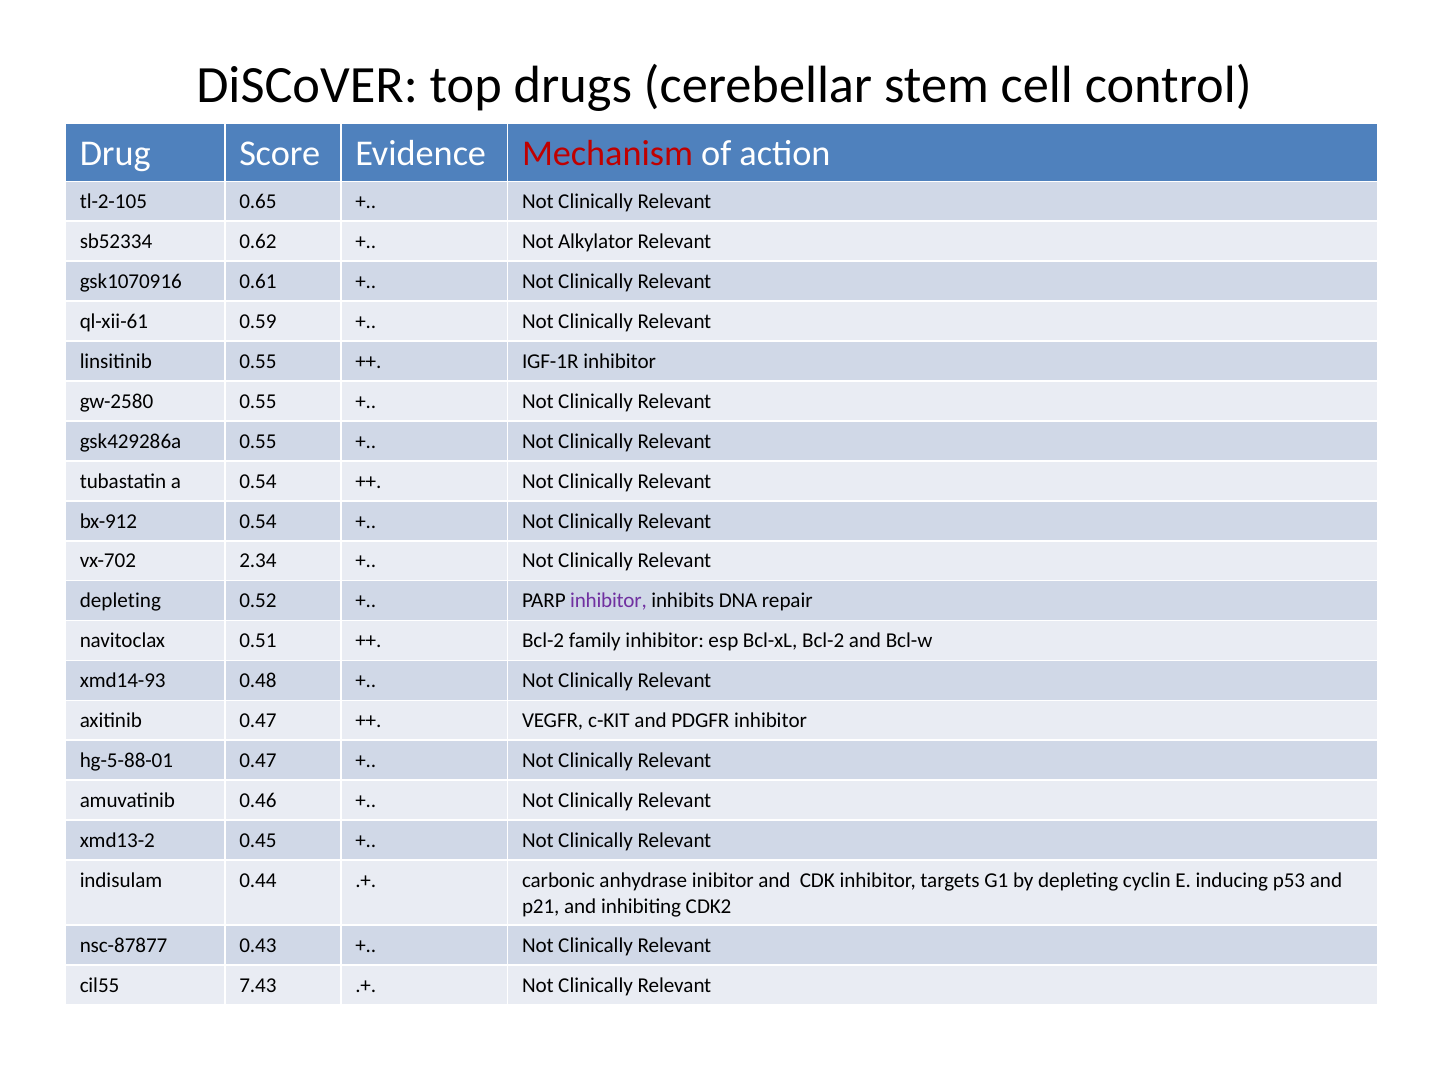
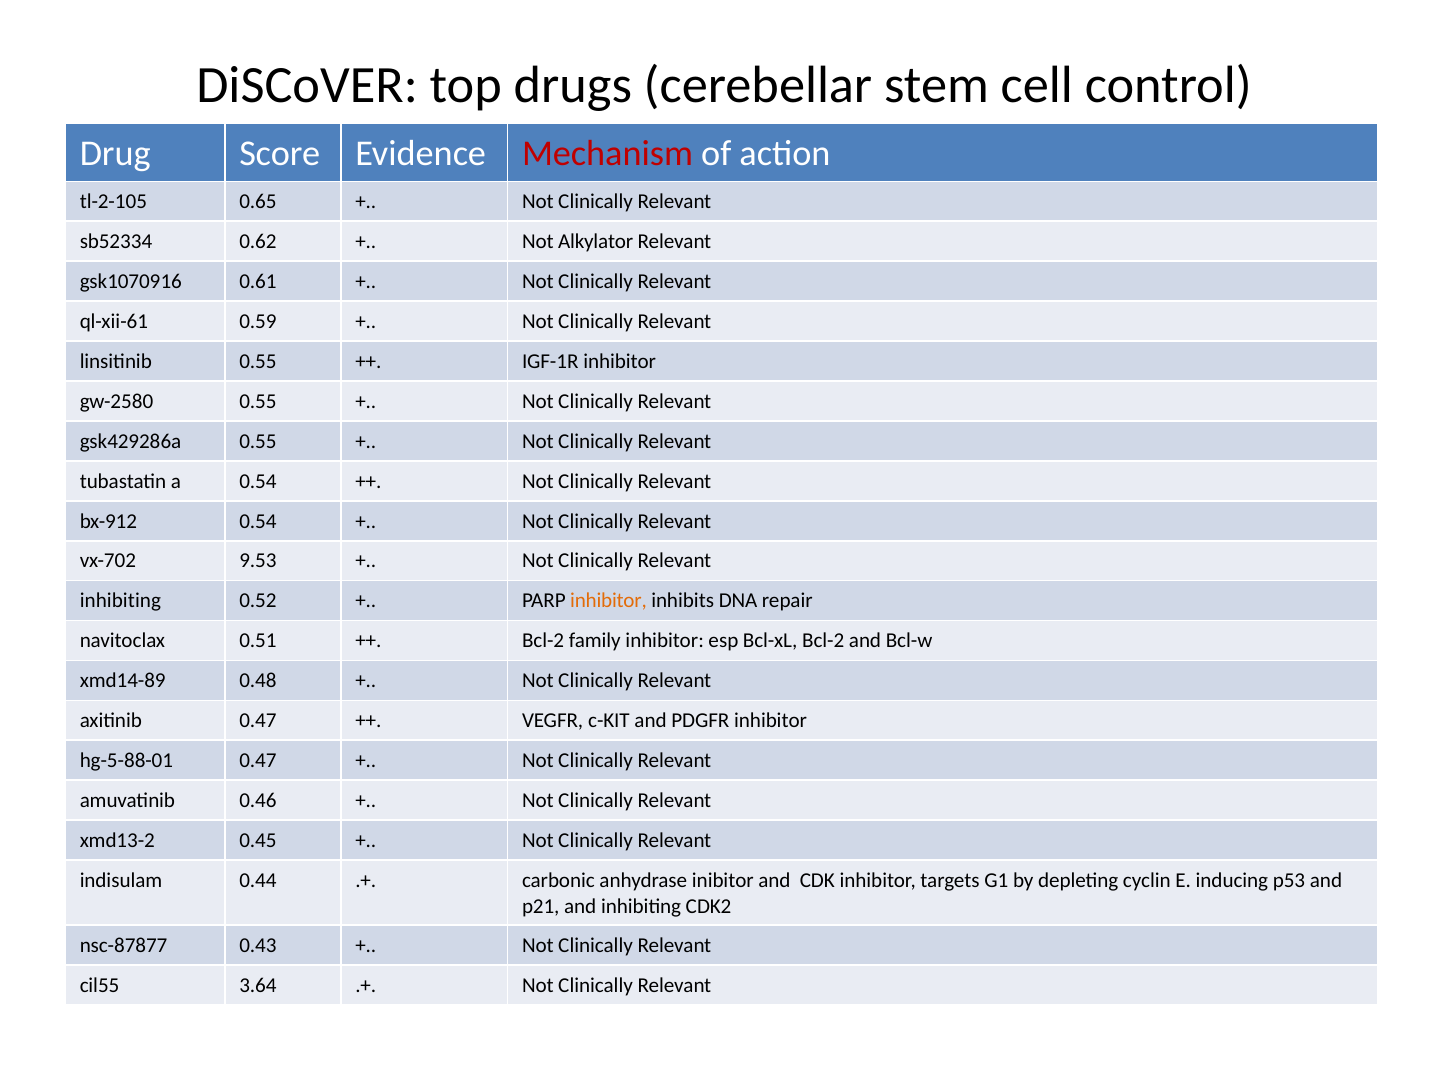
2.34: 2.34 -> 9.53
depleting at (120, 601): depleting -> inhibiting
inhibitor at (608, 601) colour: purple -> orange
xmd14-93: xmd14-93 -> xmd14-89
7.43: 7.43 -> 3.64
